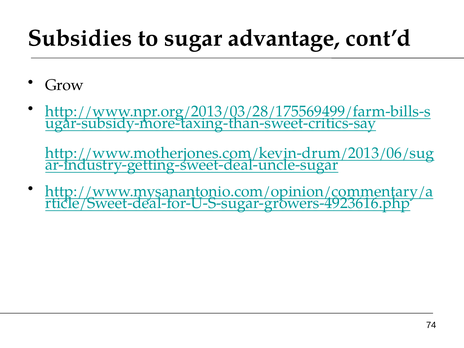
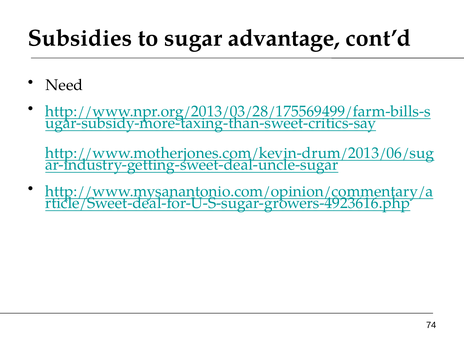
Grow: Grow -> Need
